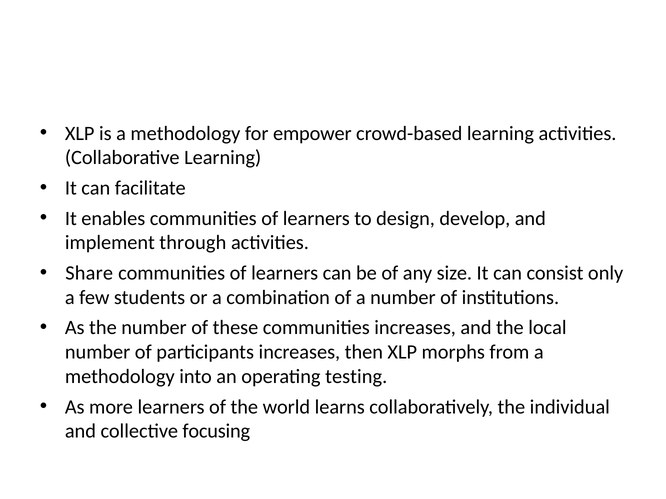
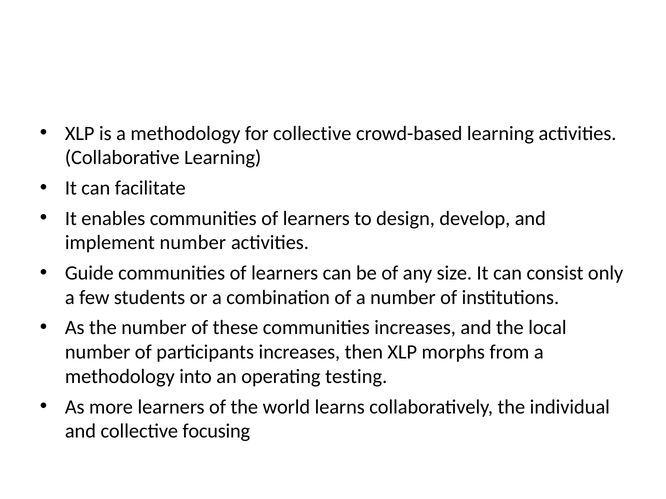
for empower: empower -> collective
implement through: through -> number
Share: Share -> Guide
